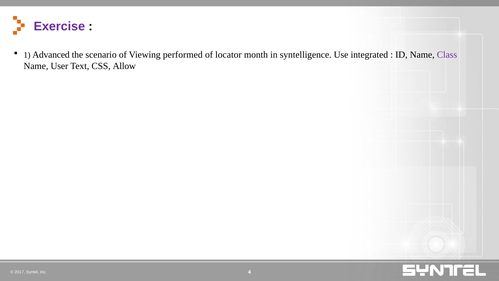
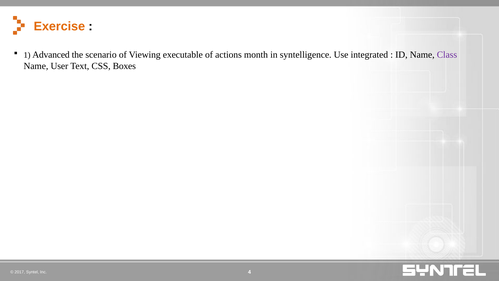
Exercise colour: purple -> orange
performed: performed -> executable
locator: locator -> actions
Allow: Allow -> Boxes
